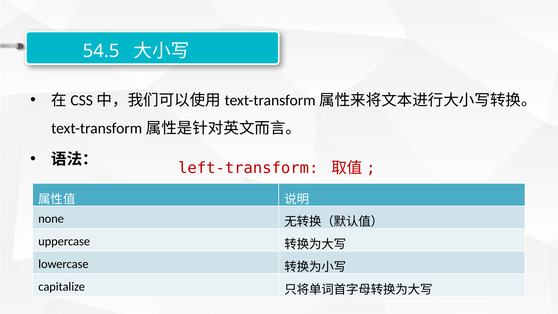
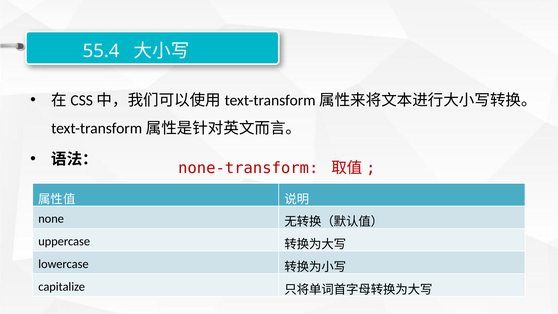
54.5: 54.5 -> 55.4
left-transform: left-transform -> none-transform
